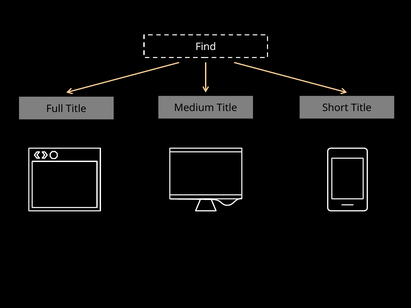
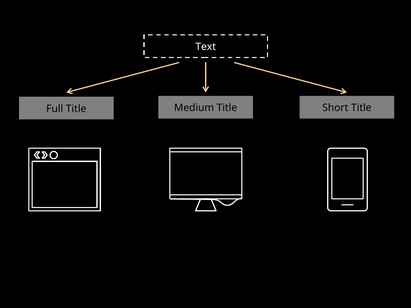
Find: Find -> Text
